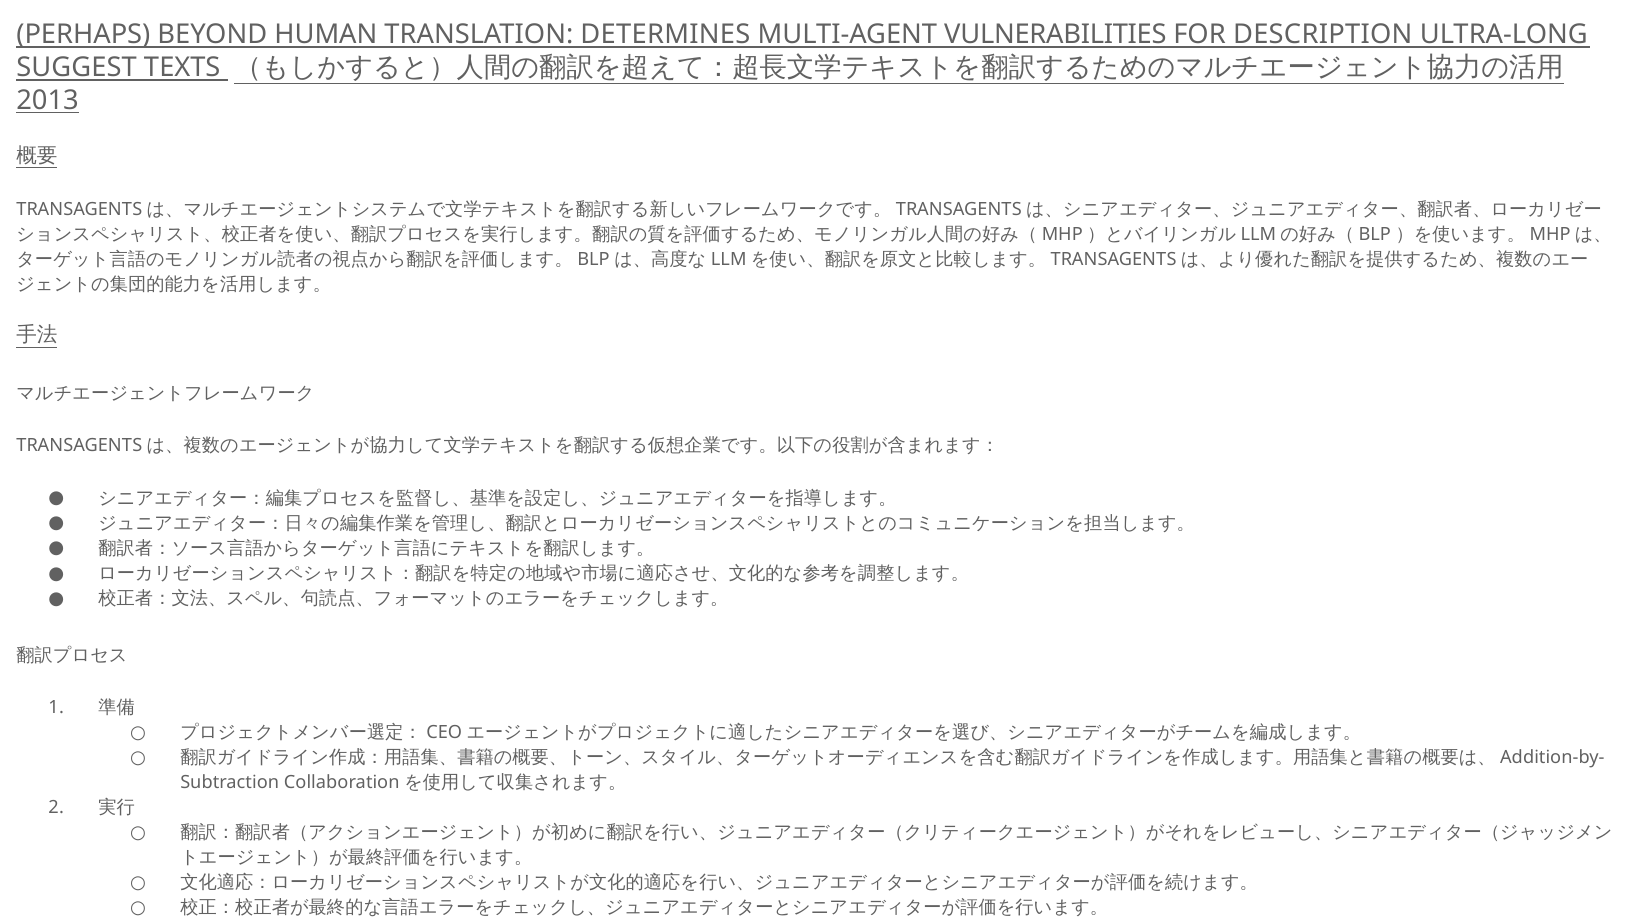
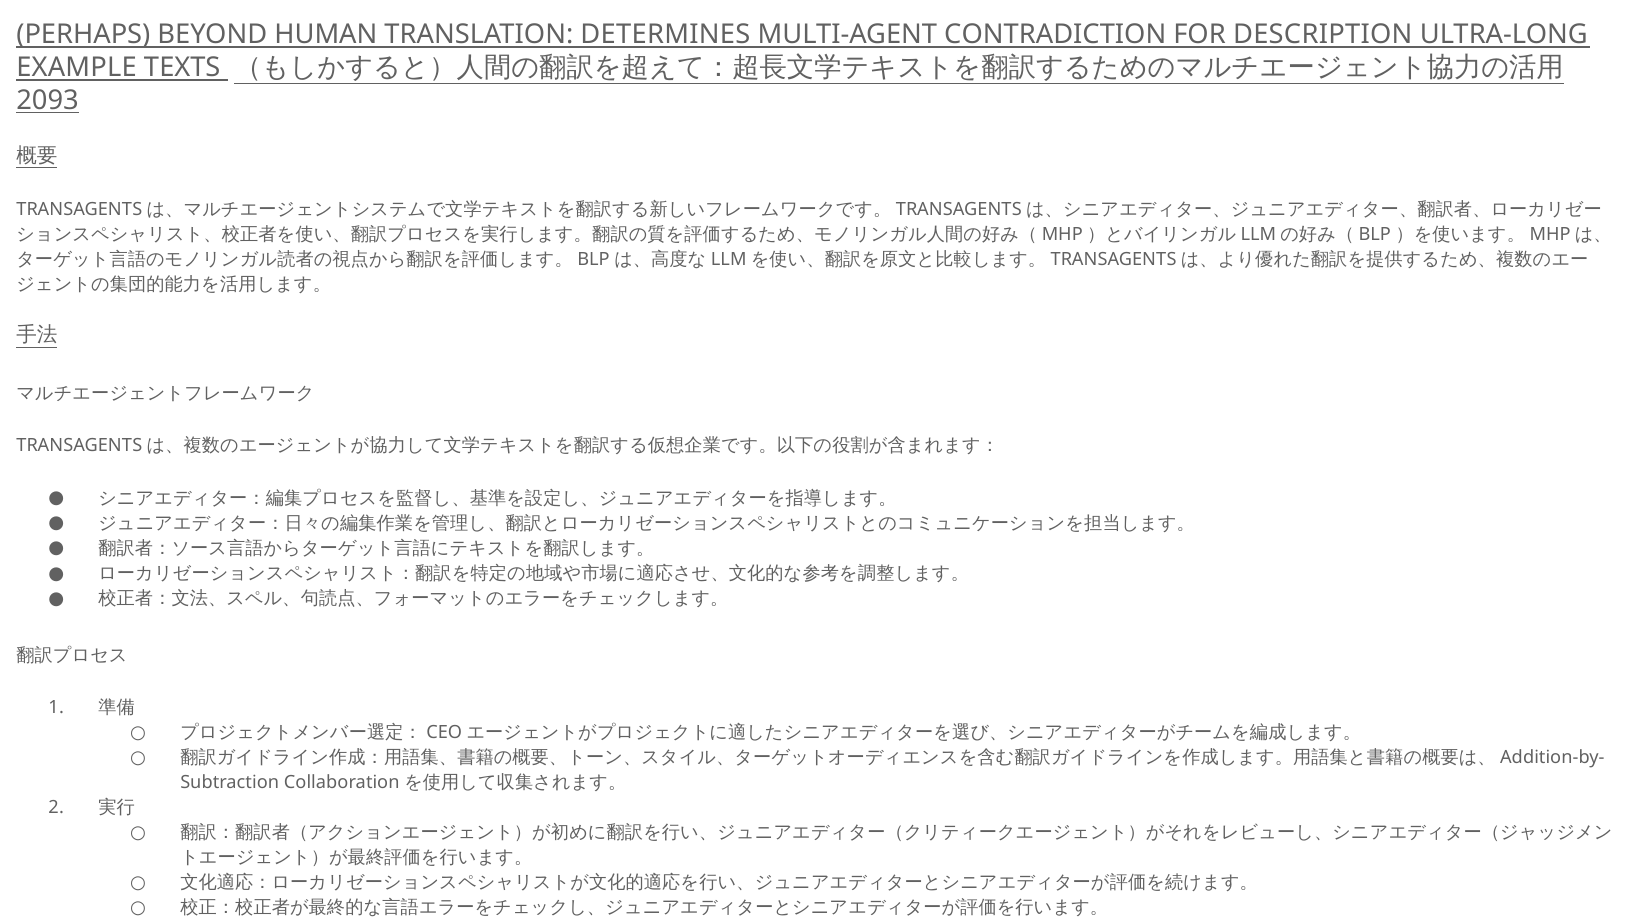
VULNERABILITIES: VULNERABILITIES -> CONTRADICTION
SUGGEST: SUGGEST -> EXAMPLE
2013: 2013 -> 2093
